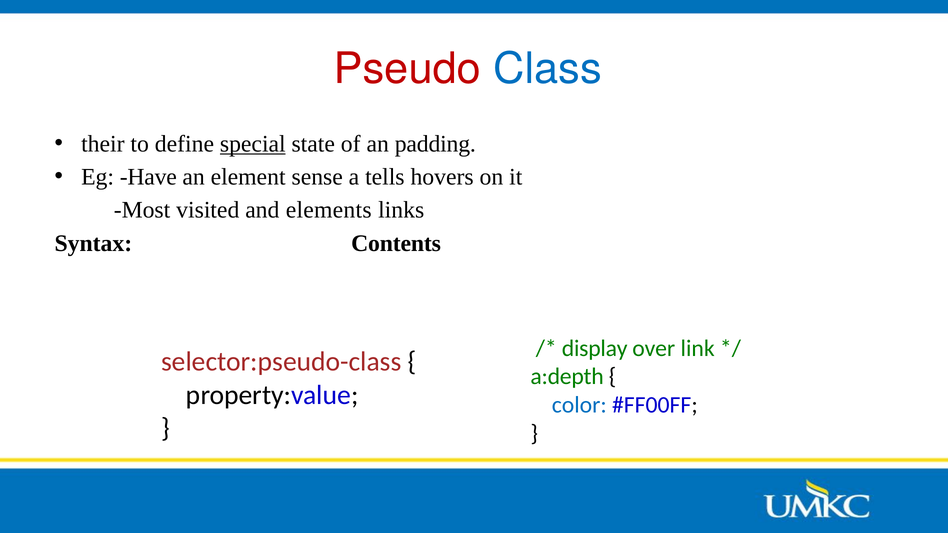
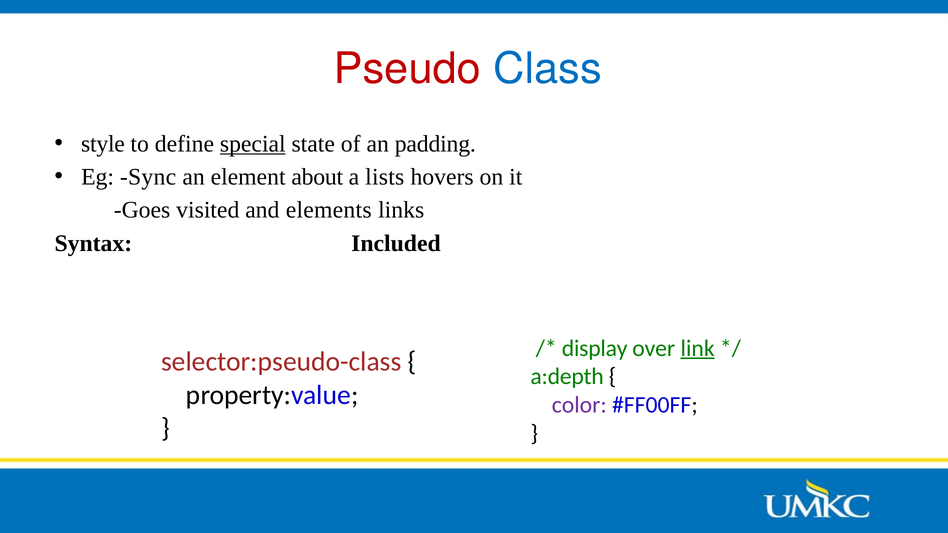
their: their -> style
Have: Have -> Sync
sense: sense -> about
tells: tells -> lists
Most: Most -> Goes
Contents: Contents -> Included
link underline: none -> present
color colour: blue -> purple
